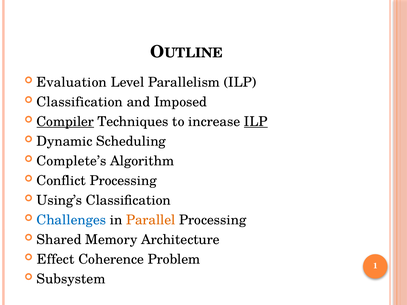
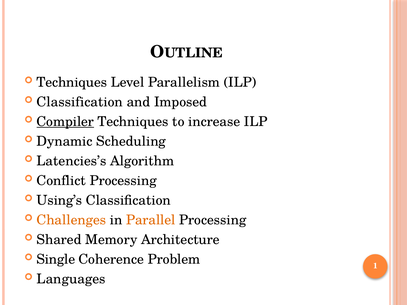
Evaluation at (72, 82): Evaluation -> Techniques
ILP at (256, 122) underline: present -> none
Complete’s: Complete’s -> Latencies’s
Challenges colour: blue -> orange
Effect: Effect -> Single
Subsystem: Subsystem -> Languages
